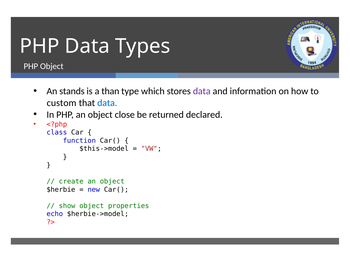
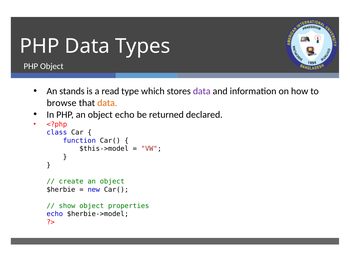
than: than -> read
custom: custom -> browse
data at (107, 103) colour: blue -> orange
object close: close -> echo
